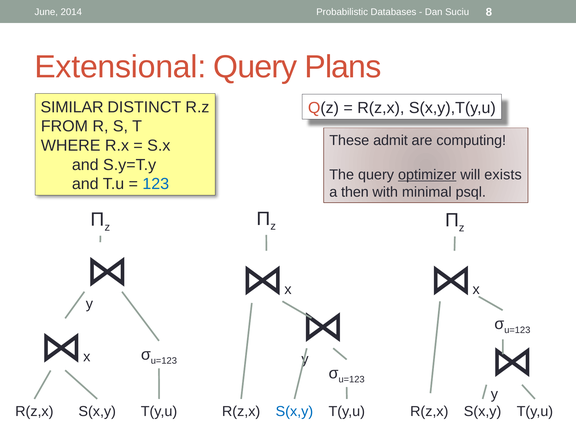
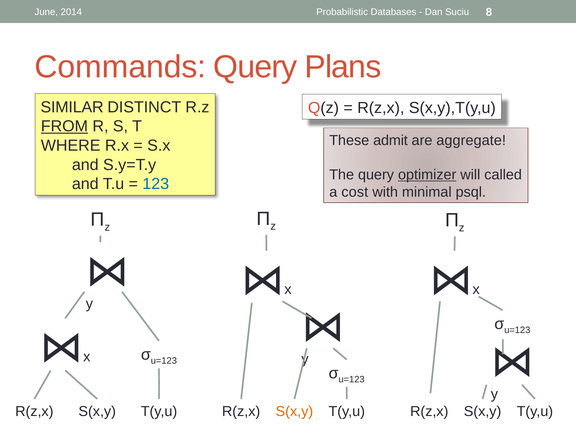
Extensional: Extensional -> Commands
FROM underline: none -> present
computing: computing -> aggregate
exists: exists -> called
then: then -> cost
S(x,y at (294, 411) colour: blue -> orange
